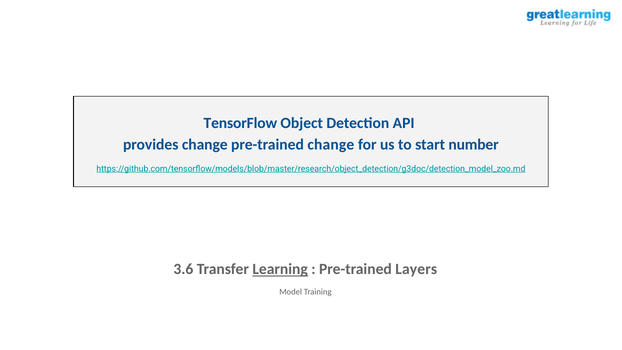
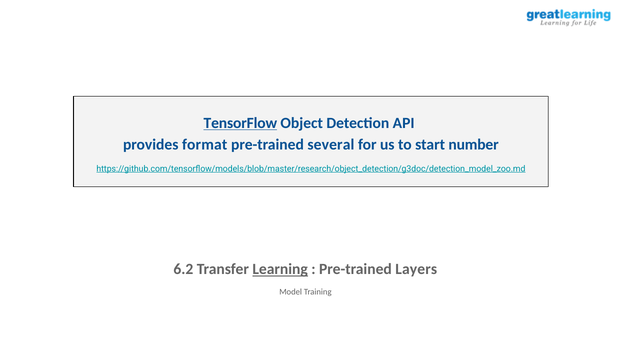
TensorFlow underline: none -> present
provides change: change -> format
pre-trained change: change -> several
3.6: 3.6 -> 6.2
